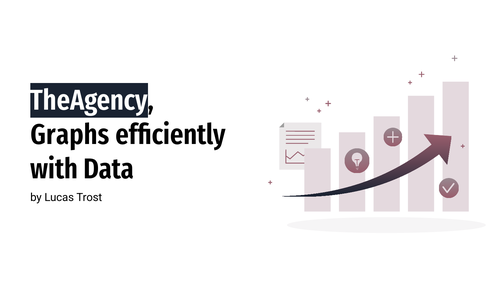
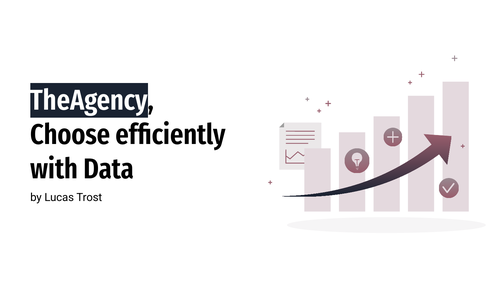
Graphs: Graphs -> Choose
